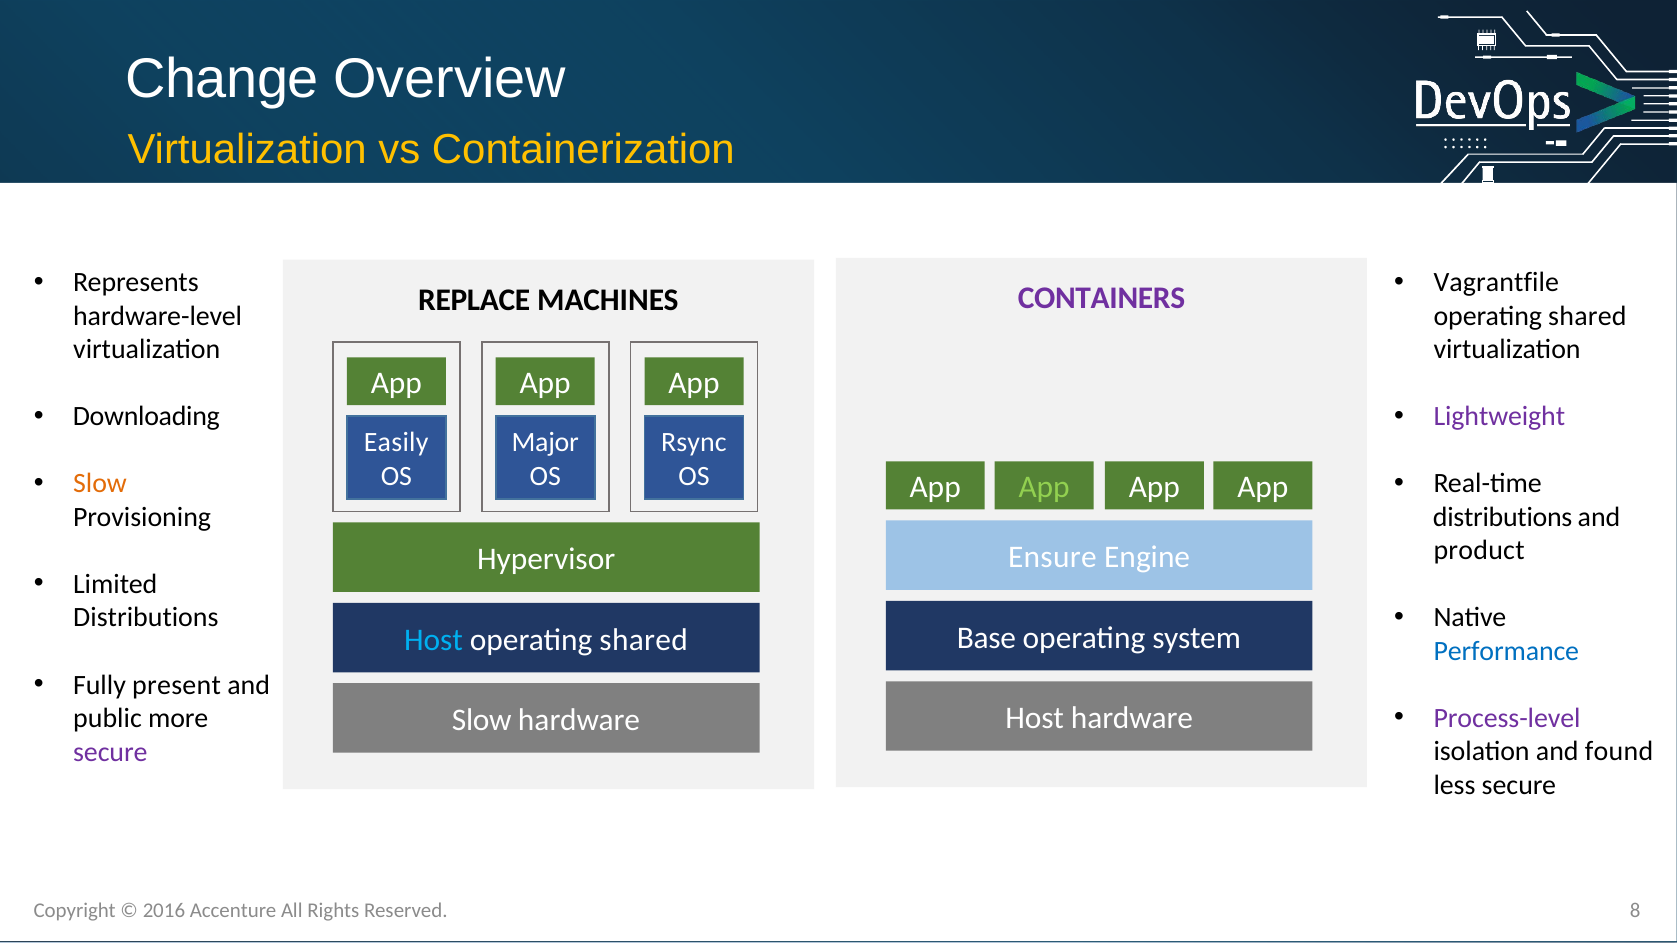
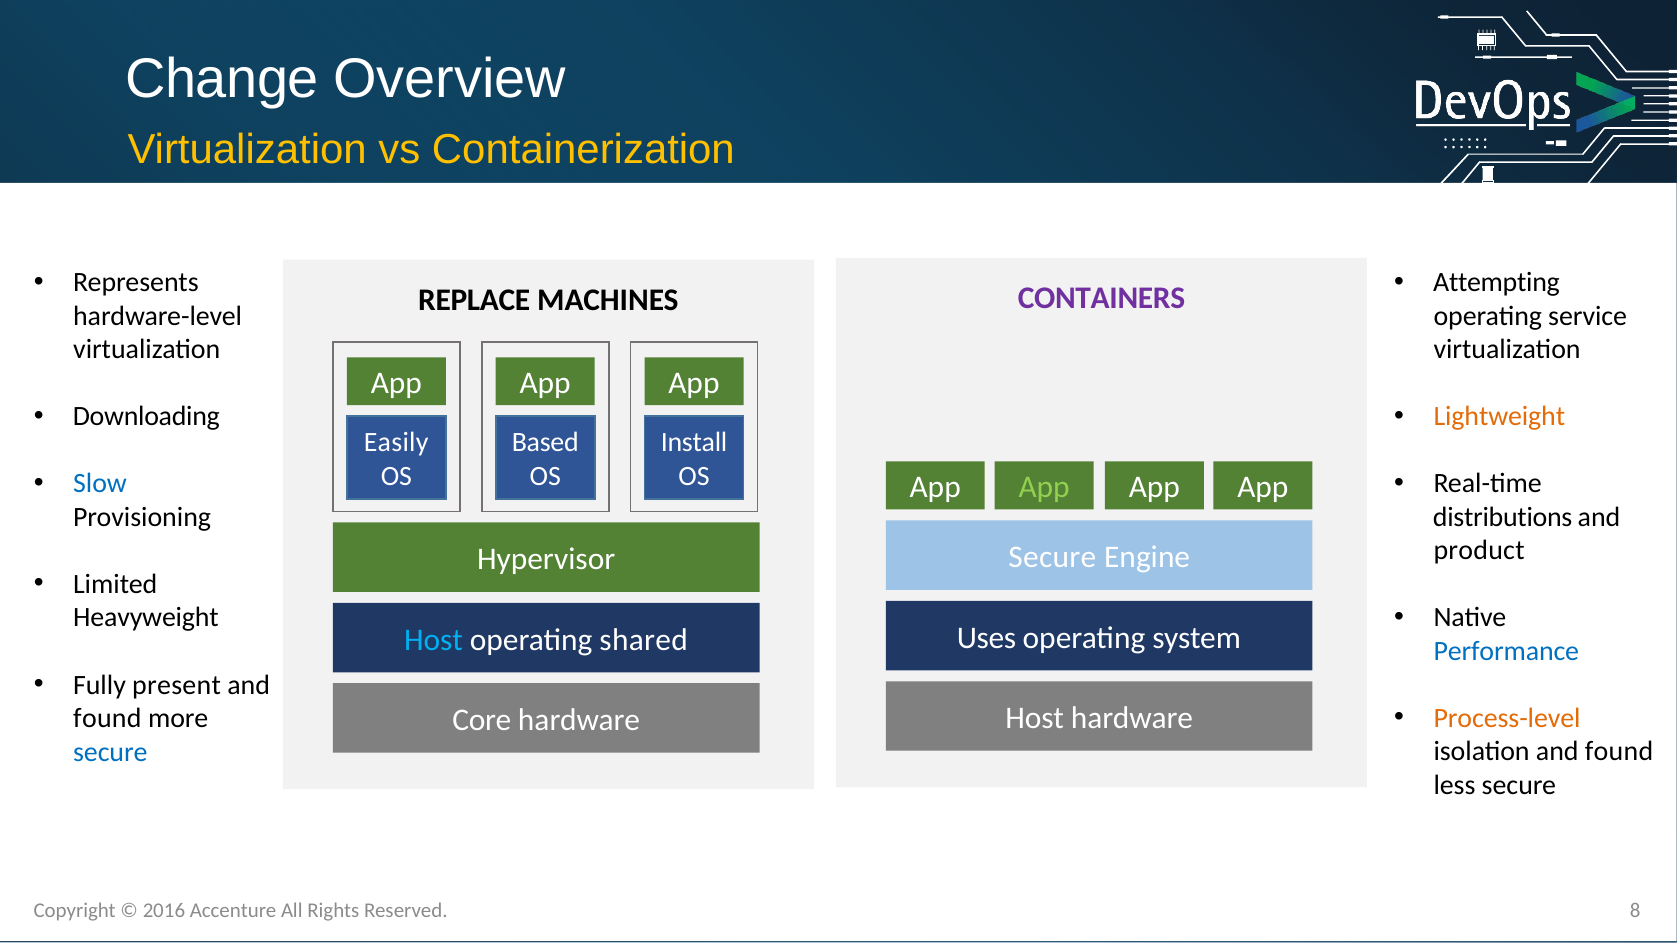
Vagrantfile: Vagrantfile -> Attempting
shared at (1587, 316): shared -> service
Lightweight colour: purple -> orange
Major: Major -> Based
Rsync: Rsync -> Install
Slow at (100, 484) colour: orange -> blue
Ensure at (1052, 558): Ensure -> Secure
Distributions at (146, 618): Distributions -> Heavyweight
Base: Base -> Uses
Process-level colour: purple -> orange
public at (108, 719): public -> found
Slow at (482, 720): Slow -> Core
secure at (110, 752) colour: purple -> blue
